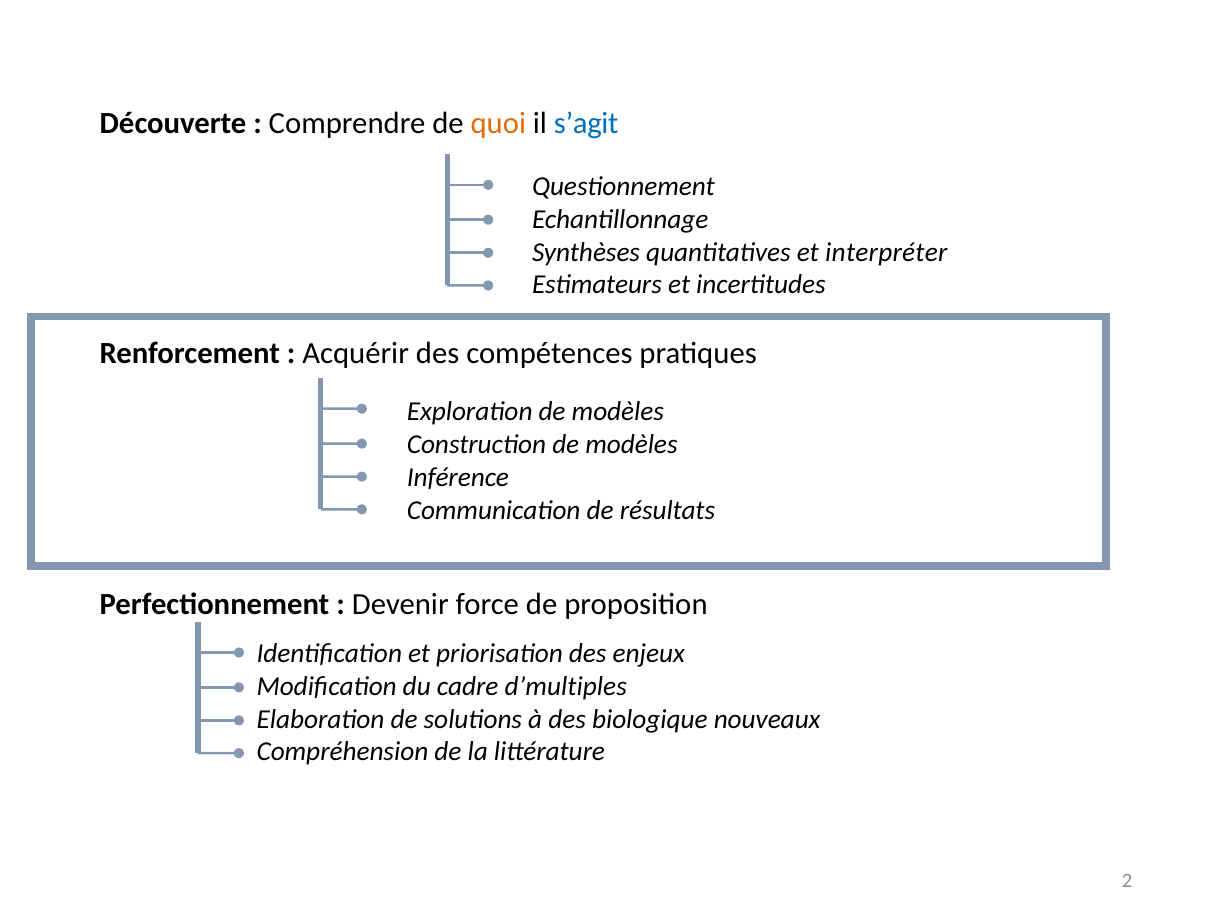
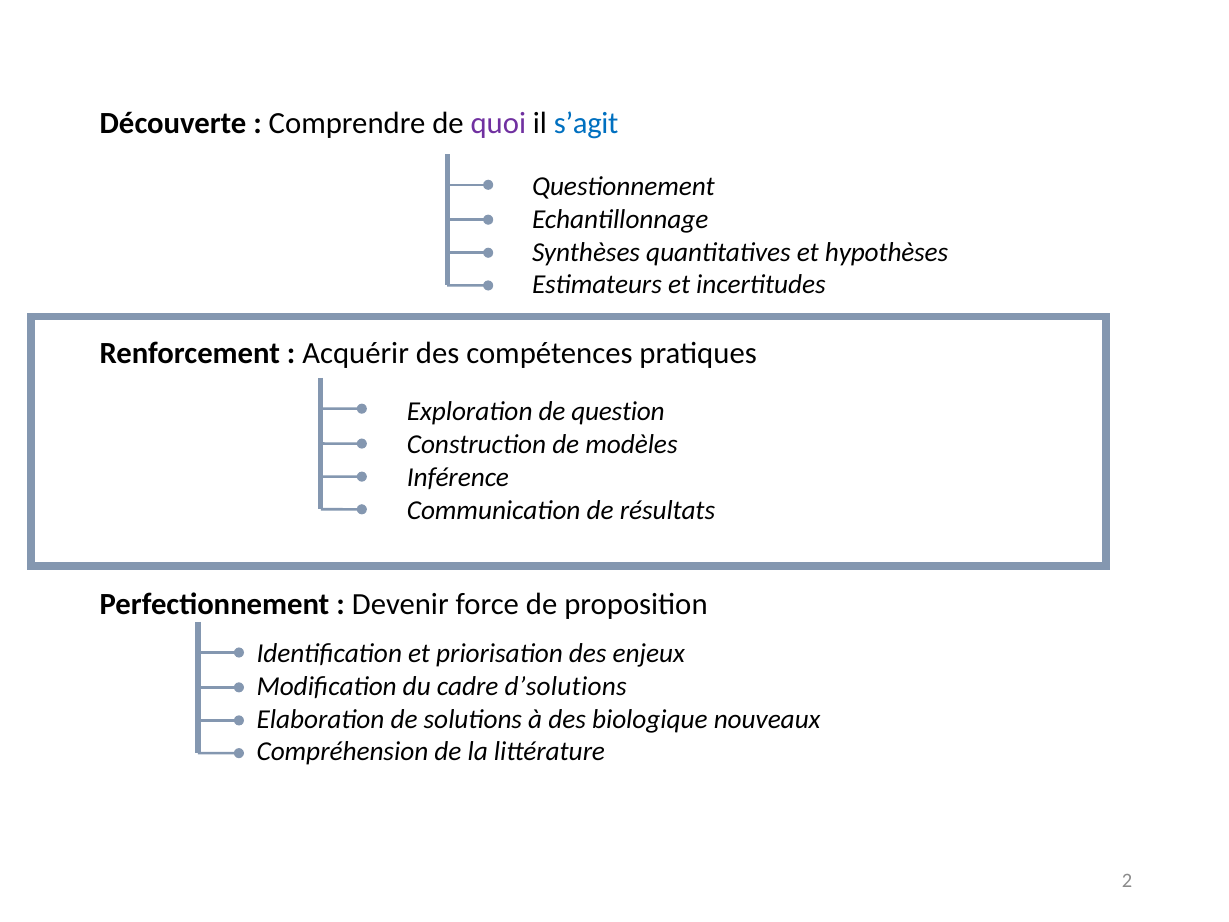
quoi colour: orange -> purple
interpréter: interpréter -> hypothèses
Exploration de modèles: modèles -> question
d’multiples: d’multiples -> d’solutions
